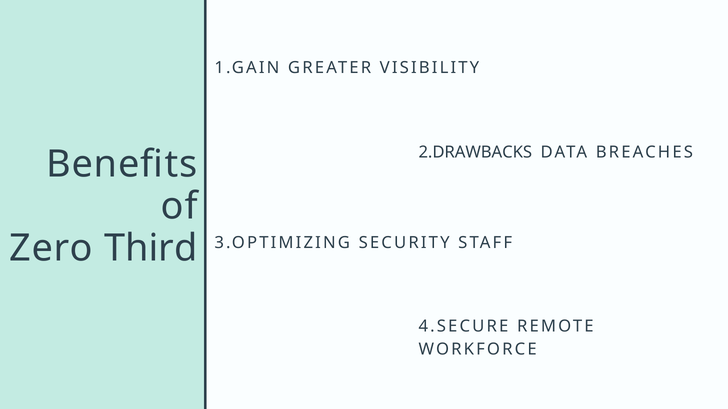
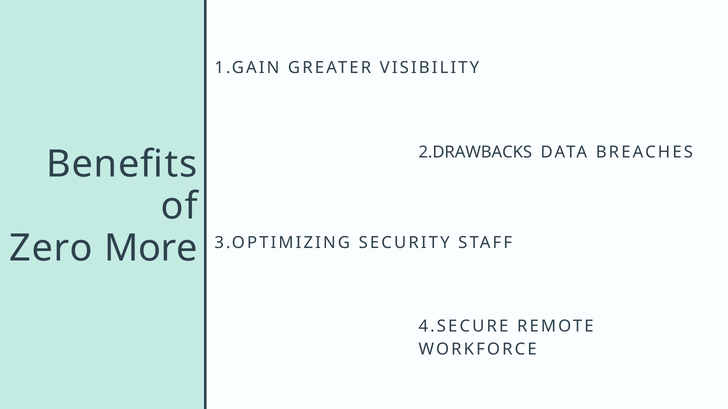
Third: Third -> More
